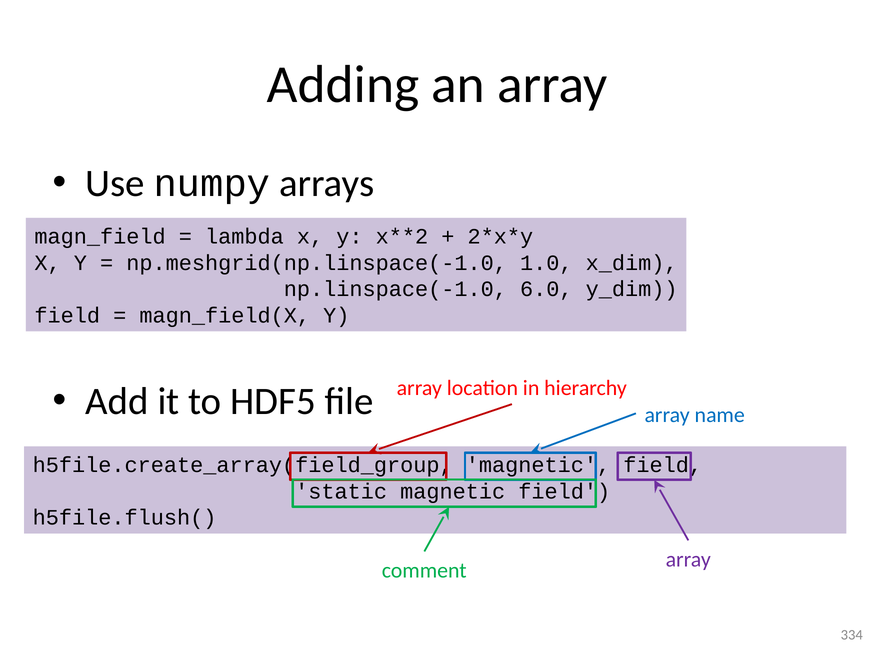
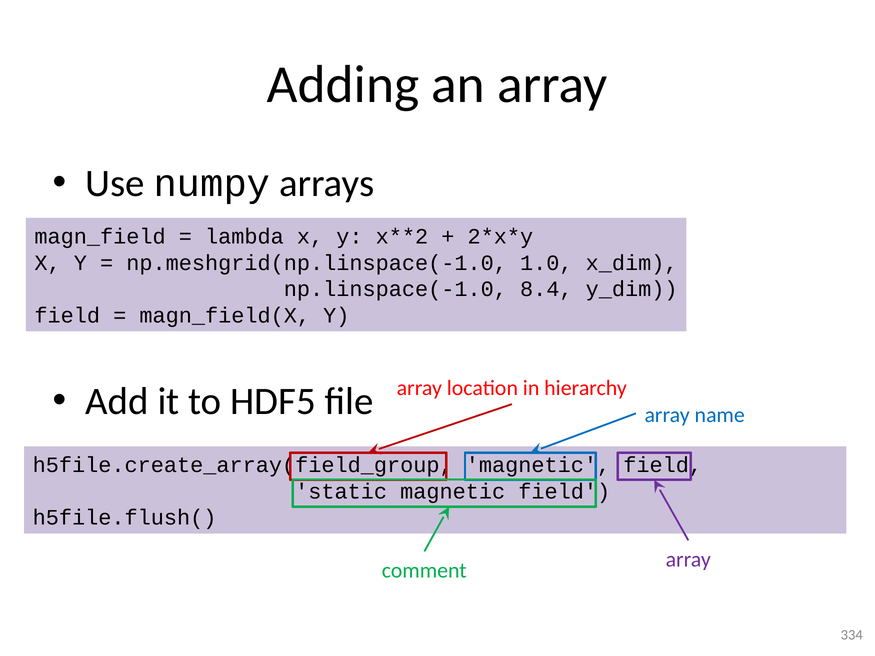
6.0: 6.0 -> 8.4
